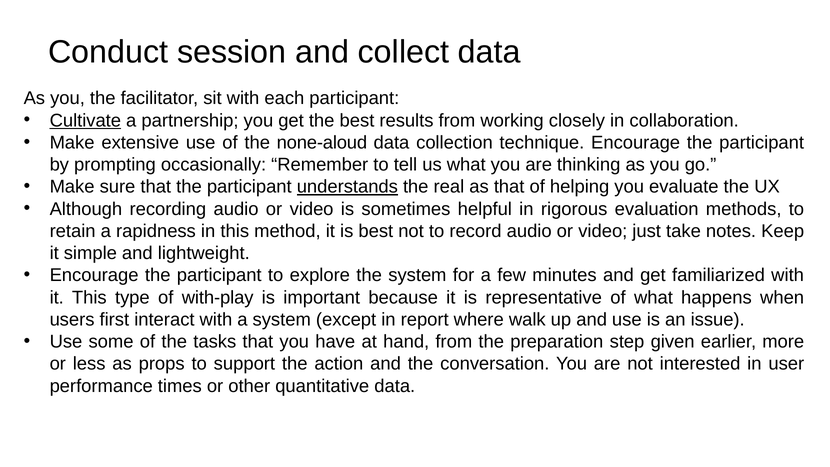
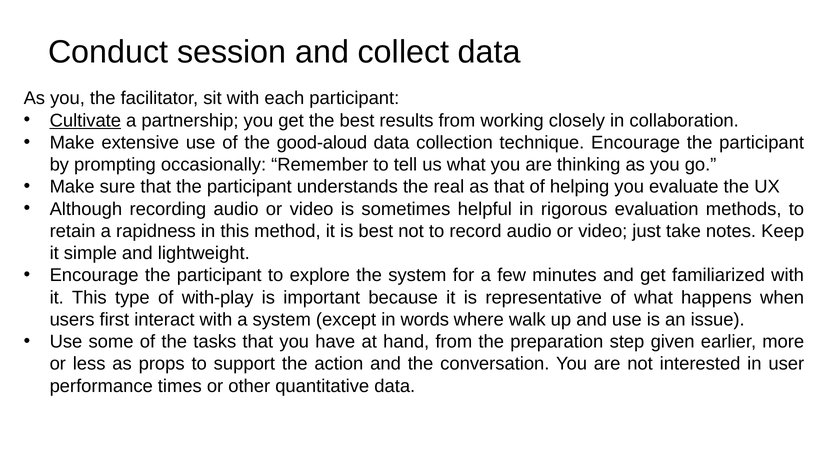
none-aloud: none-aloud -> good-aloud
understands underline: present -> none
report: report -> words
